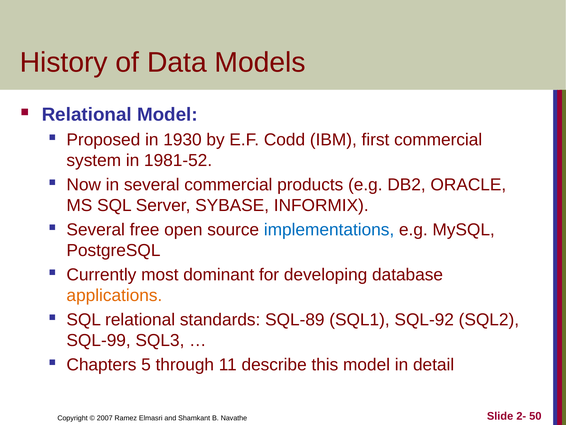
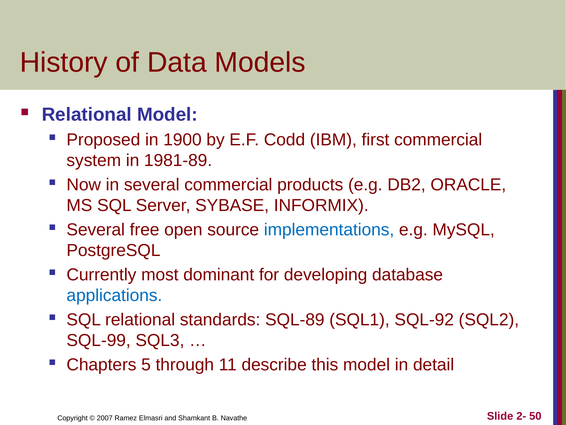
1930: 1930 -> 1900
1981-52: 1981-52 -> 1981-89
applications colour: orange -> blue
